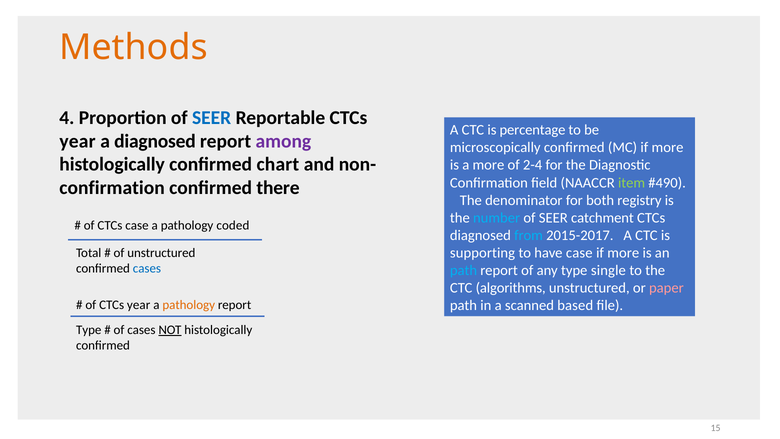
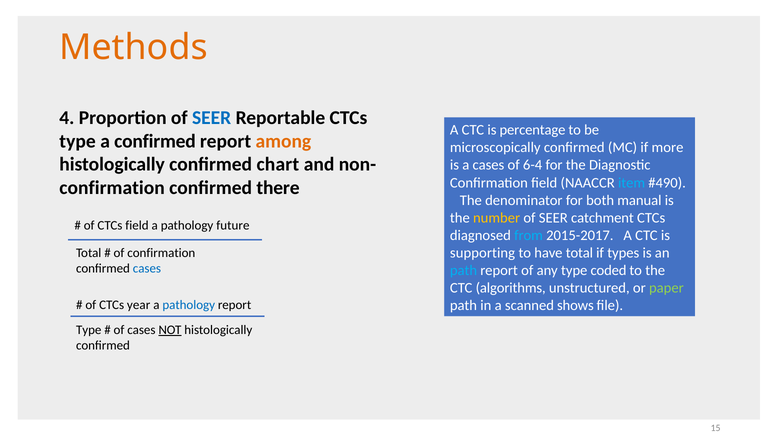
year at (77, 141): year -> type
a diagnosed: diagnosed -> confirmed
among colour: purple -> orange
a more: more -> cases
2-4: 2-4 -> 6-4
item colour: light green -> light blue
registry: registry -> manual
number colour: light blue -> yellow
CTCs case: case -> field
coded: coded -> future
have case: case -> total
more at (623, 253): more -> types
of unstructured: unstructured -> confirmation
single: single -> coded
paper colour: pink -> light green
based: based -> shows
pathology at (189, 305) colour: orange -> blue
